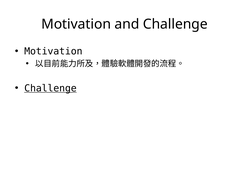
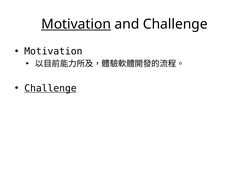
Motivation at (76, 24) underline: none -> present
